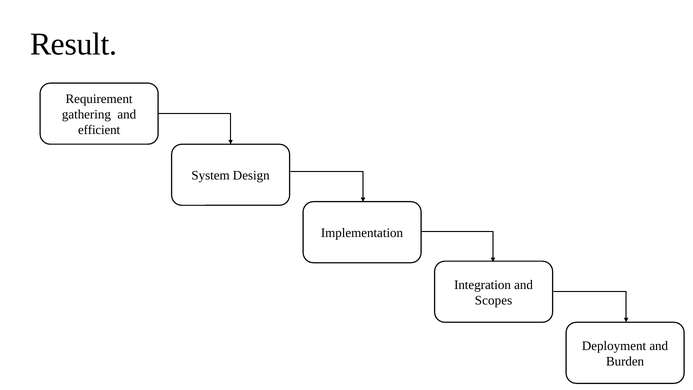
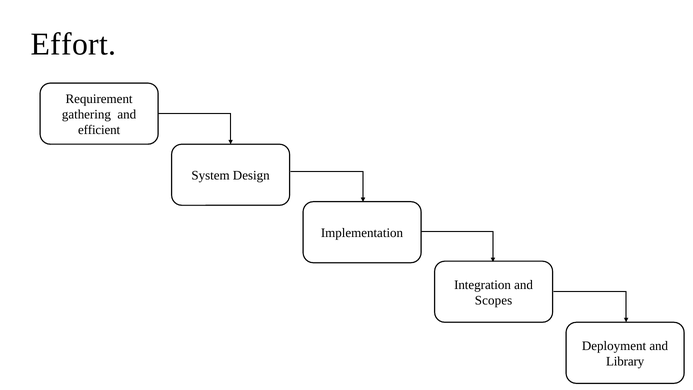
Result: Result -> Effort
Burden: Burden -> Library
